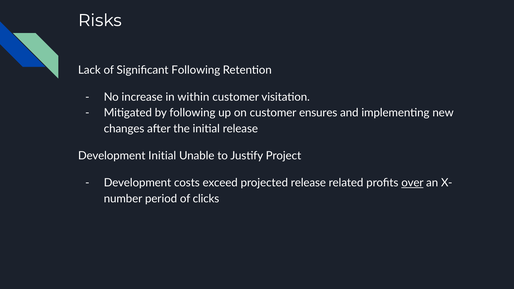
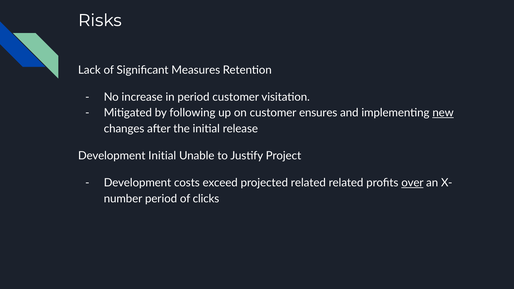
Significant Following: Following -> Measures
in within: within -> period
new underline: none -> present
projected release: release -> related
